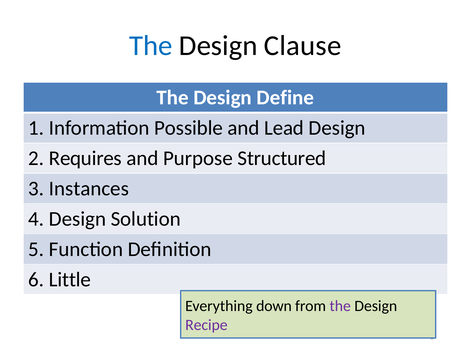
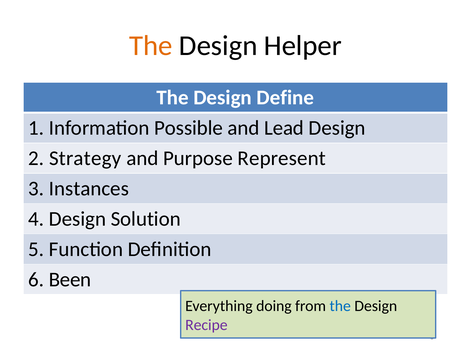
The at (151, 46) colour: blue -> orange
Clause: Clause -> Helper
Requires: Requires -> Strategy
Structured: Structured -> Represent
Little: Little -> Been
down: down -> doing
the at (340, 306) colour: purple -> blue
